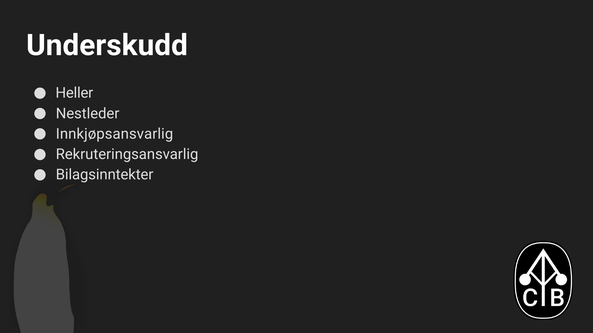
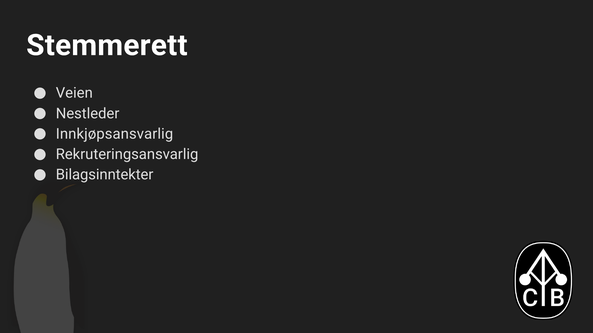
Underskudd: Underskudd -> Stemmerett
Heller: Heller -> Veien
